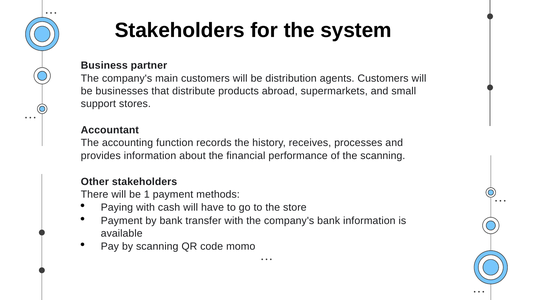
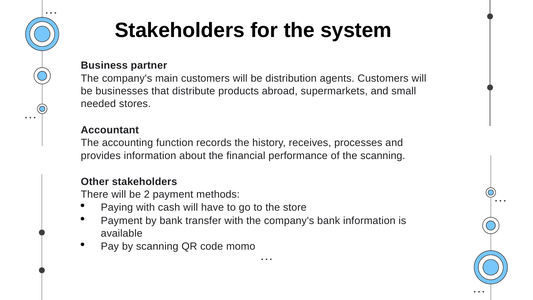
support: support -> needed
1: 1 -> 2
